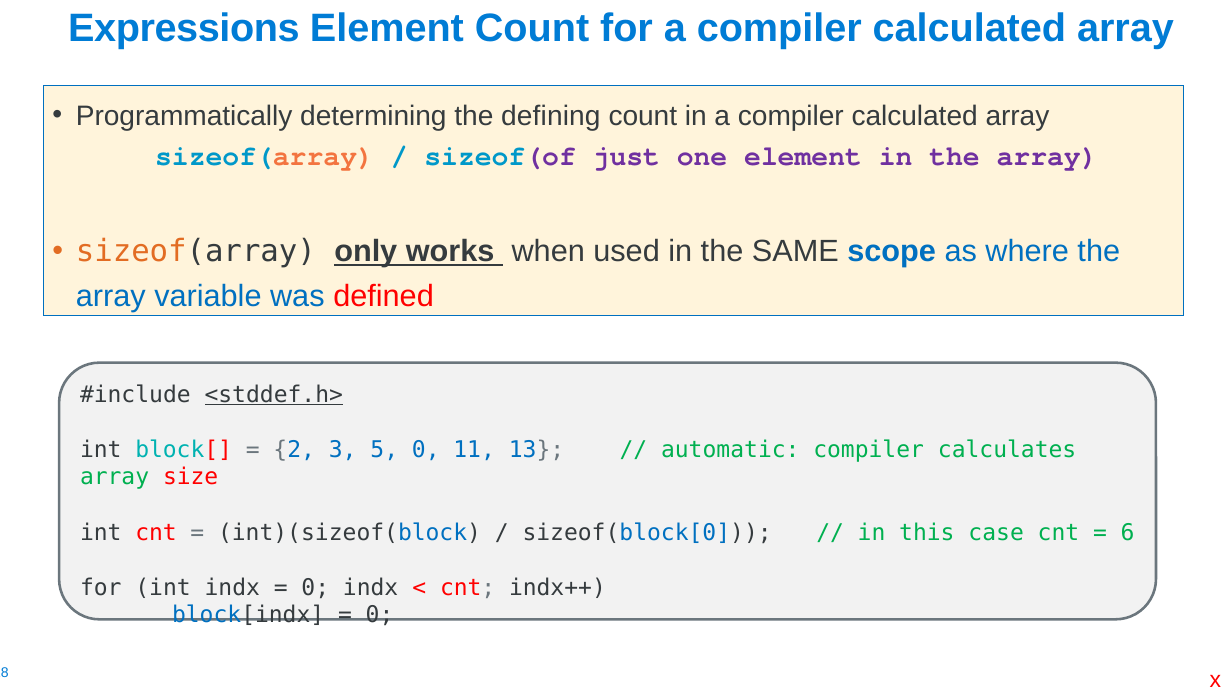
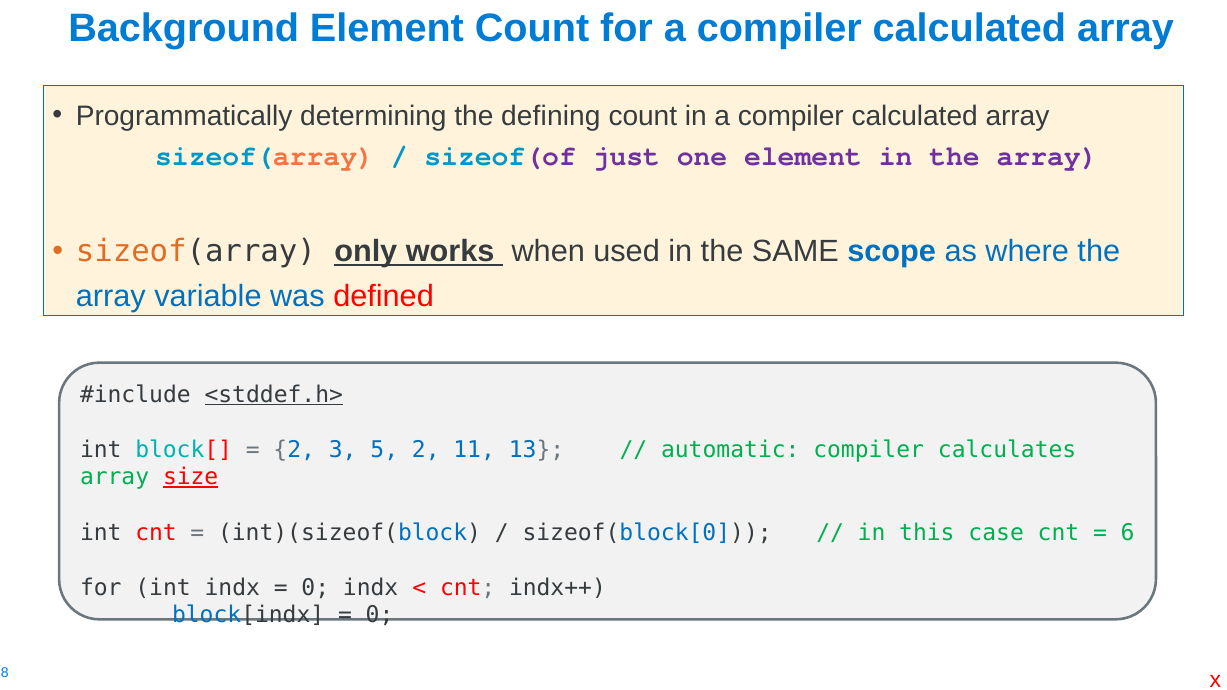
Expressions: Expressions -> Background
5 0: 0 -> 2
size underline: none -> present
